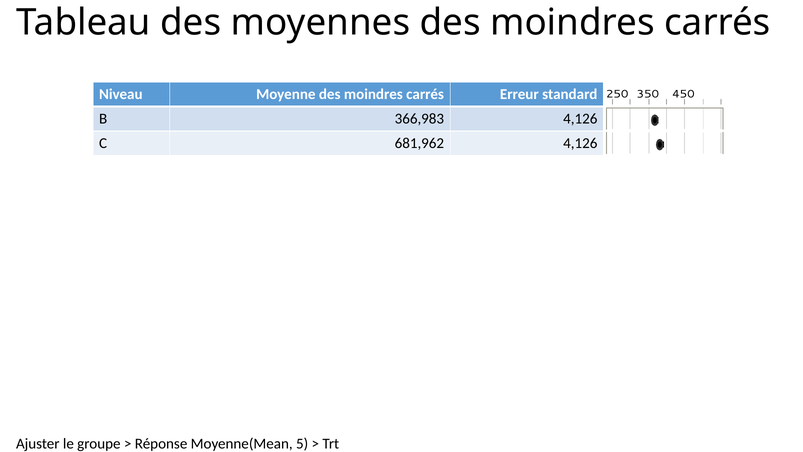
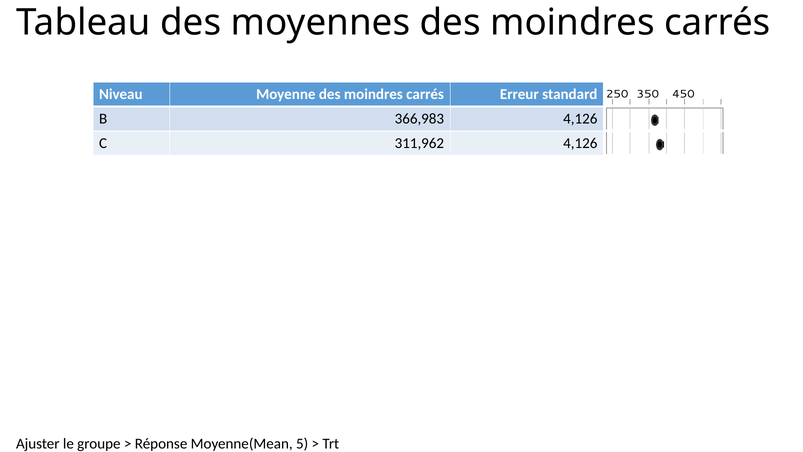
681,962: 681,962 -> 311,962
